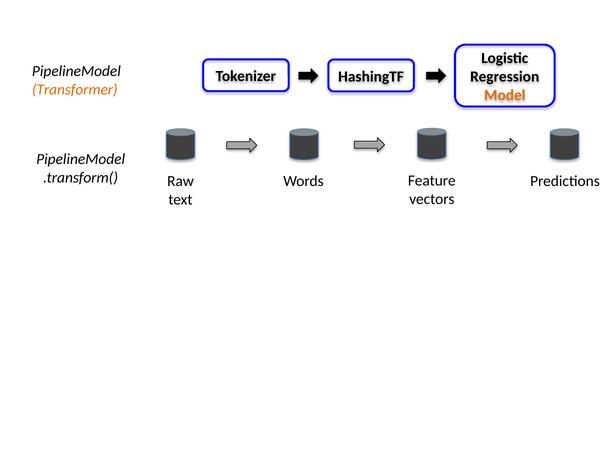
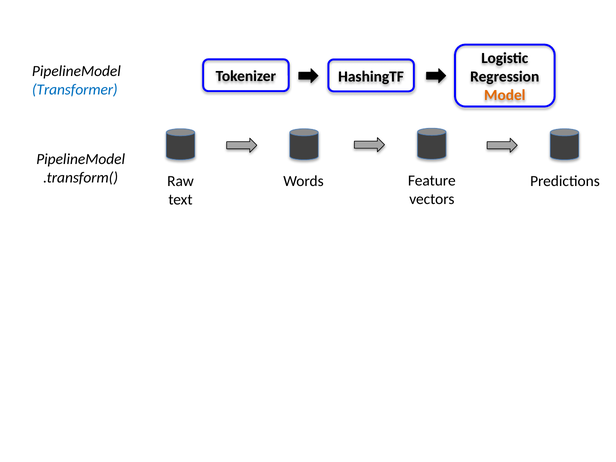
Transformer colour: orange -> blue
